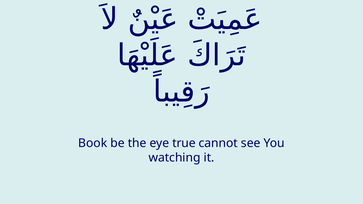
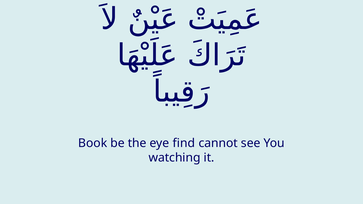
true: true -> find
